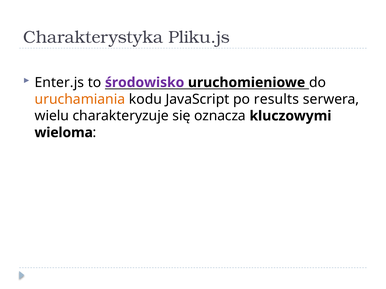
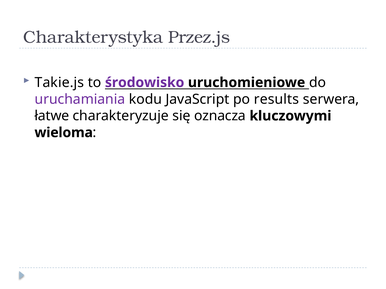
Pliku.js: Pliku.js -> Przez.js
Enter.js: Enter.js -> Takie.js
uruchamiania colour: orange -> purple
wielu: wielu -> łatwe
